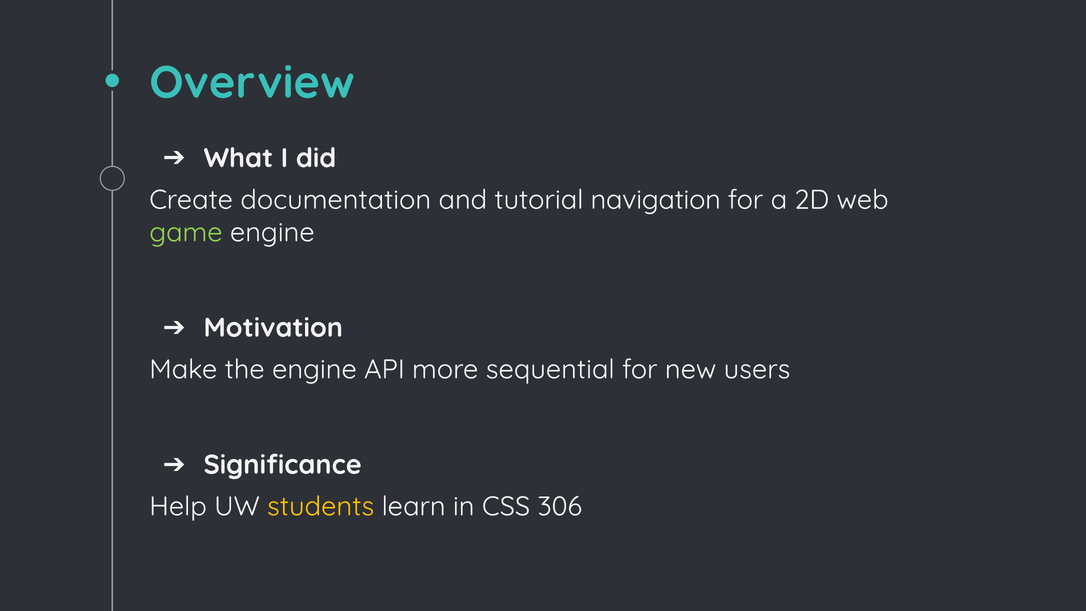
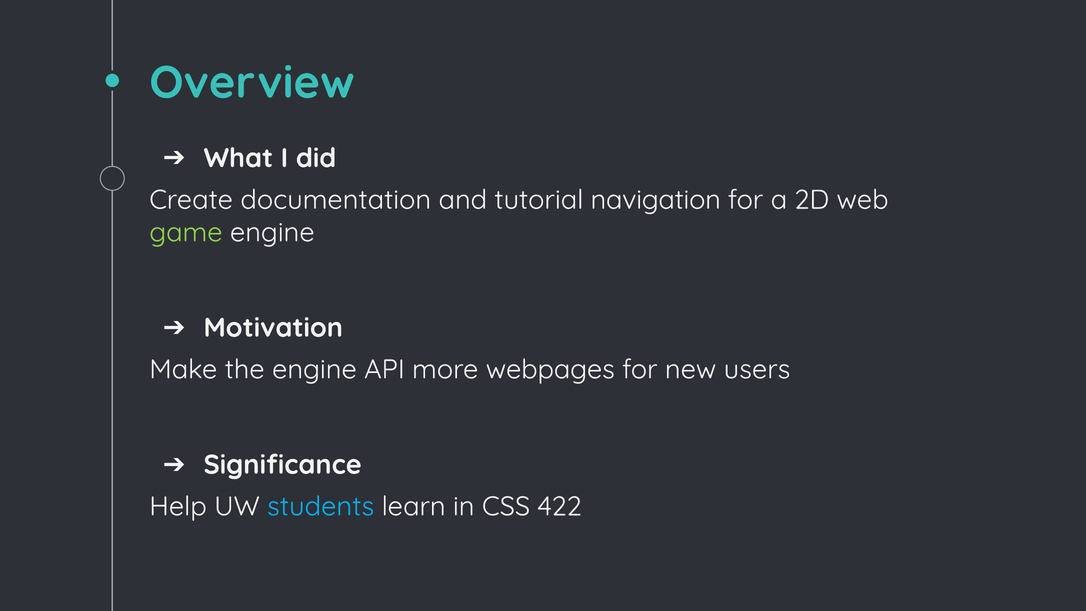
sequential: sequential -> webpages
students colour: yellow -> light blue
306: 306 -> 422
